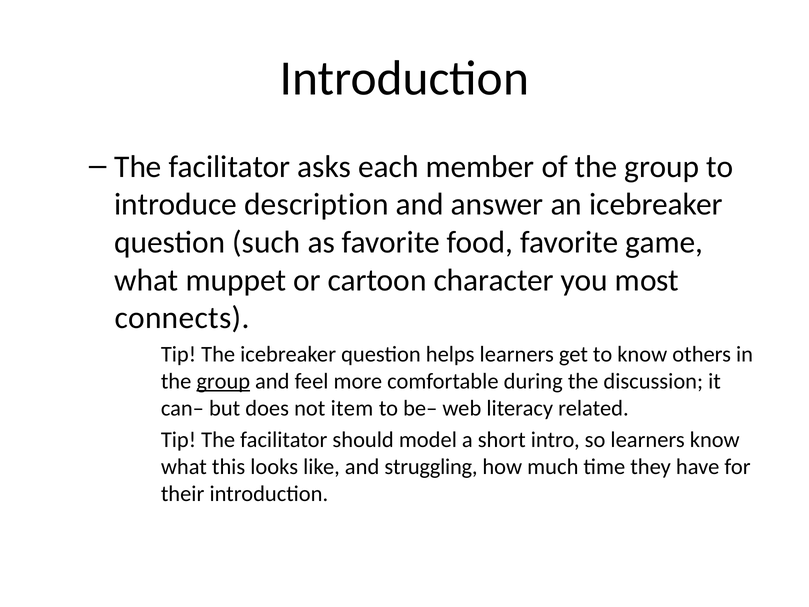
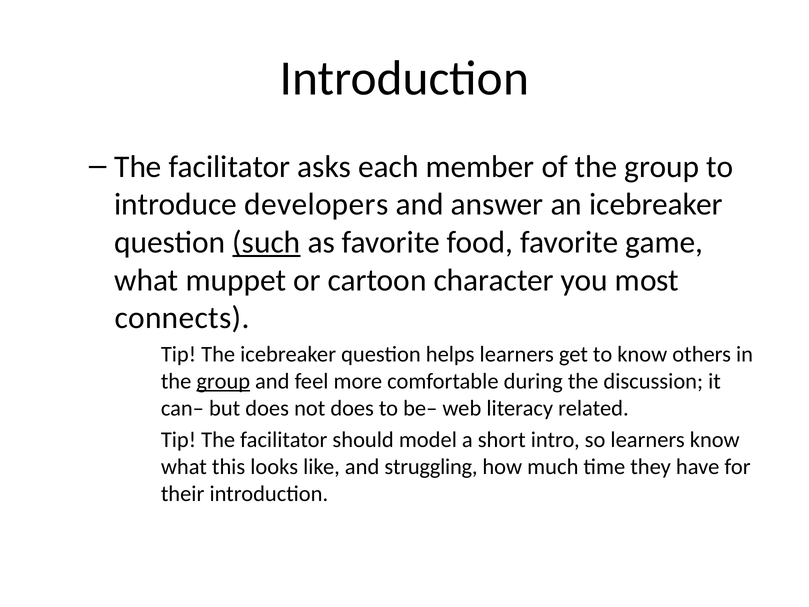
description: description -> developers
such underline: none -> present
not item: item -> does
